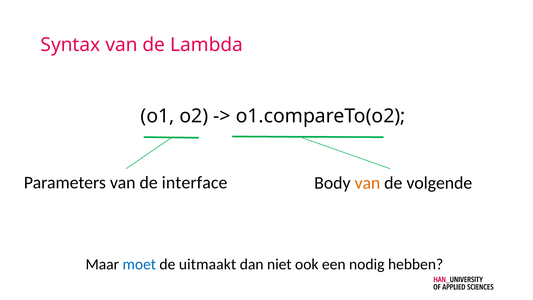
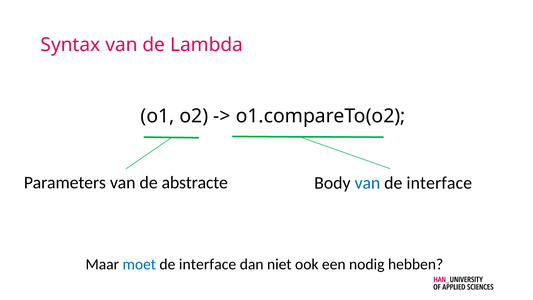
interface: interface -> abstracte
van at (367, 183) colour: orange -> blue
volgende at (439, 183): volgende -> interface
uitmaakt at (208, 264): uitmaakt -> interface
